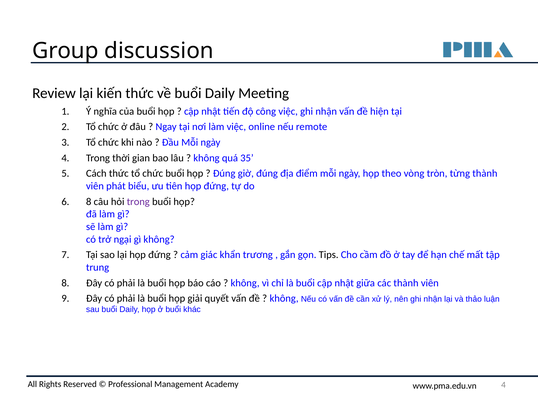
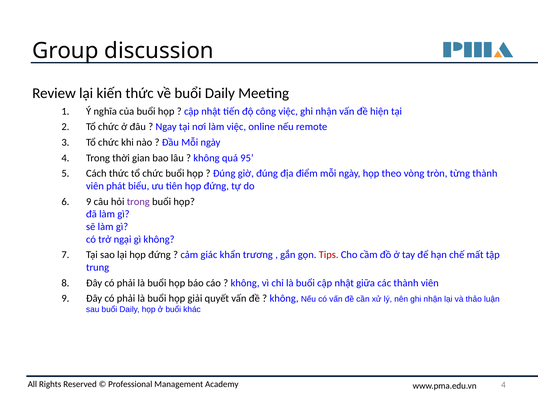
35: 35 -> 95
8 at (89, 202): 8 -> 9
Tips colour: black -> red
